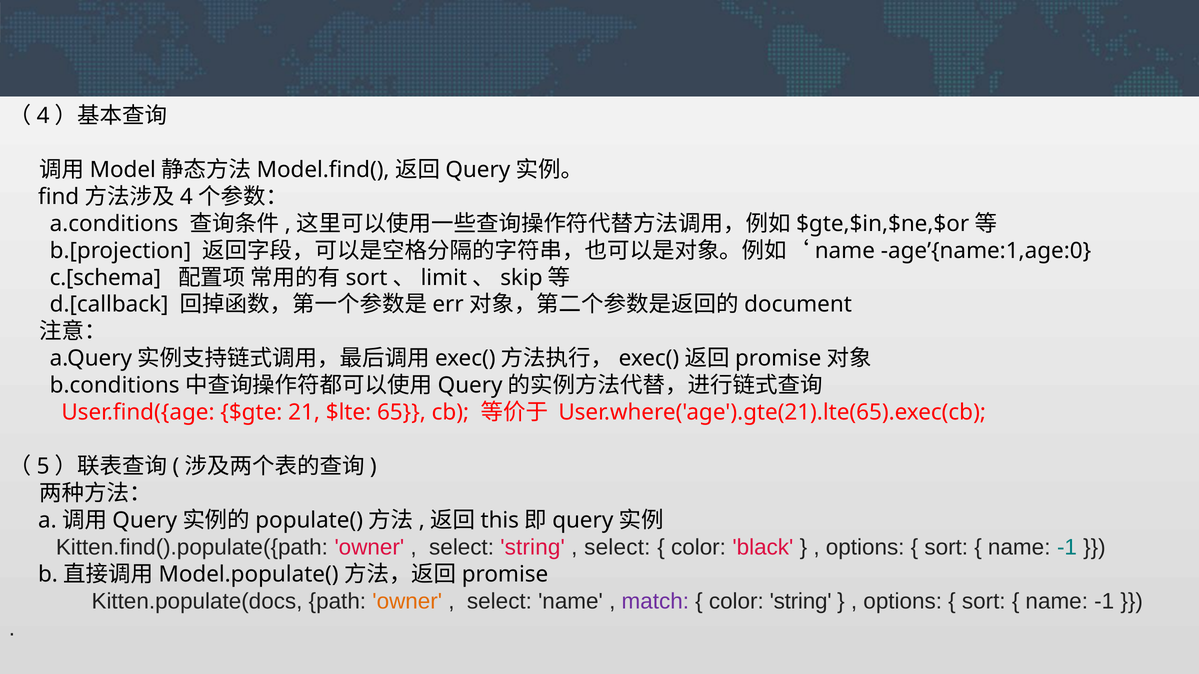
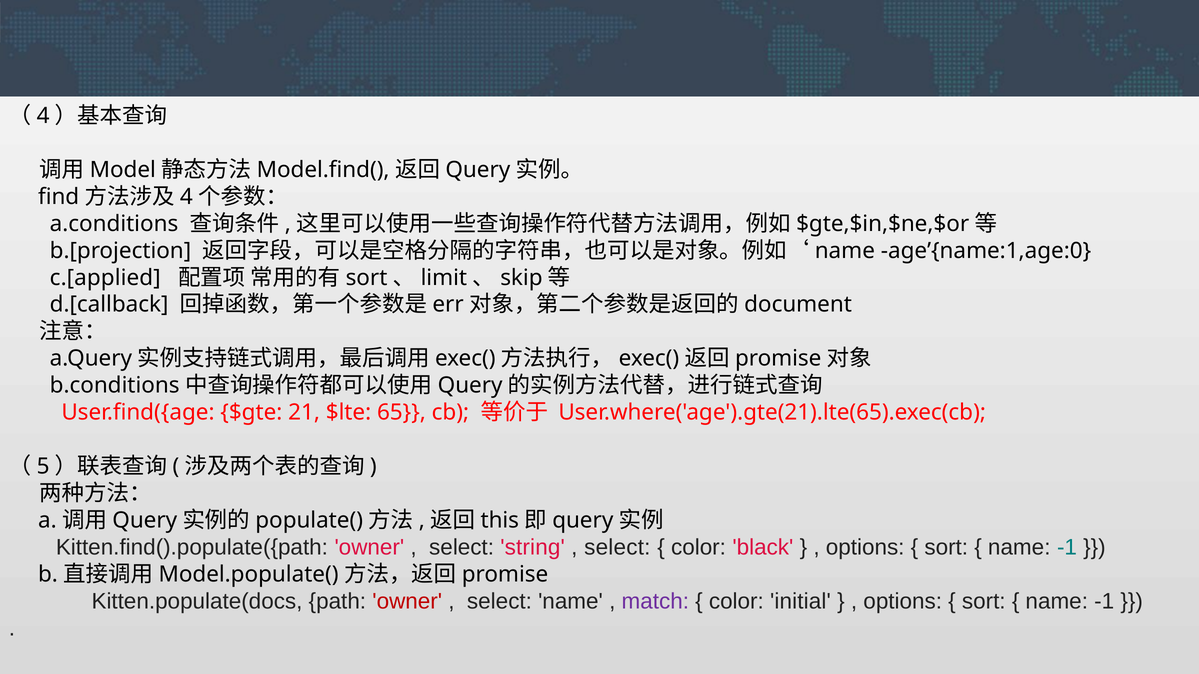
c.[schema: c.[schema -> c.[applied
owner at (407, 602) colour: orange -> red
color string: string -> initial
